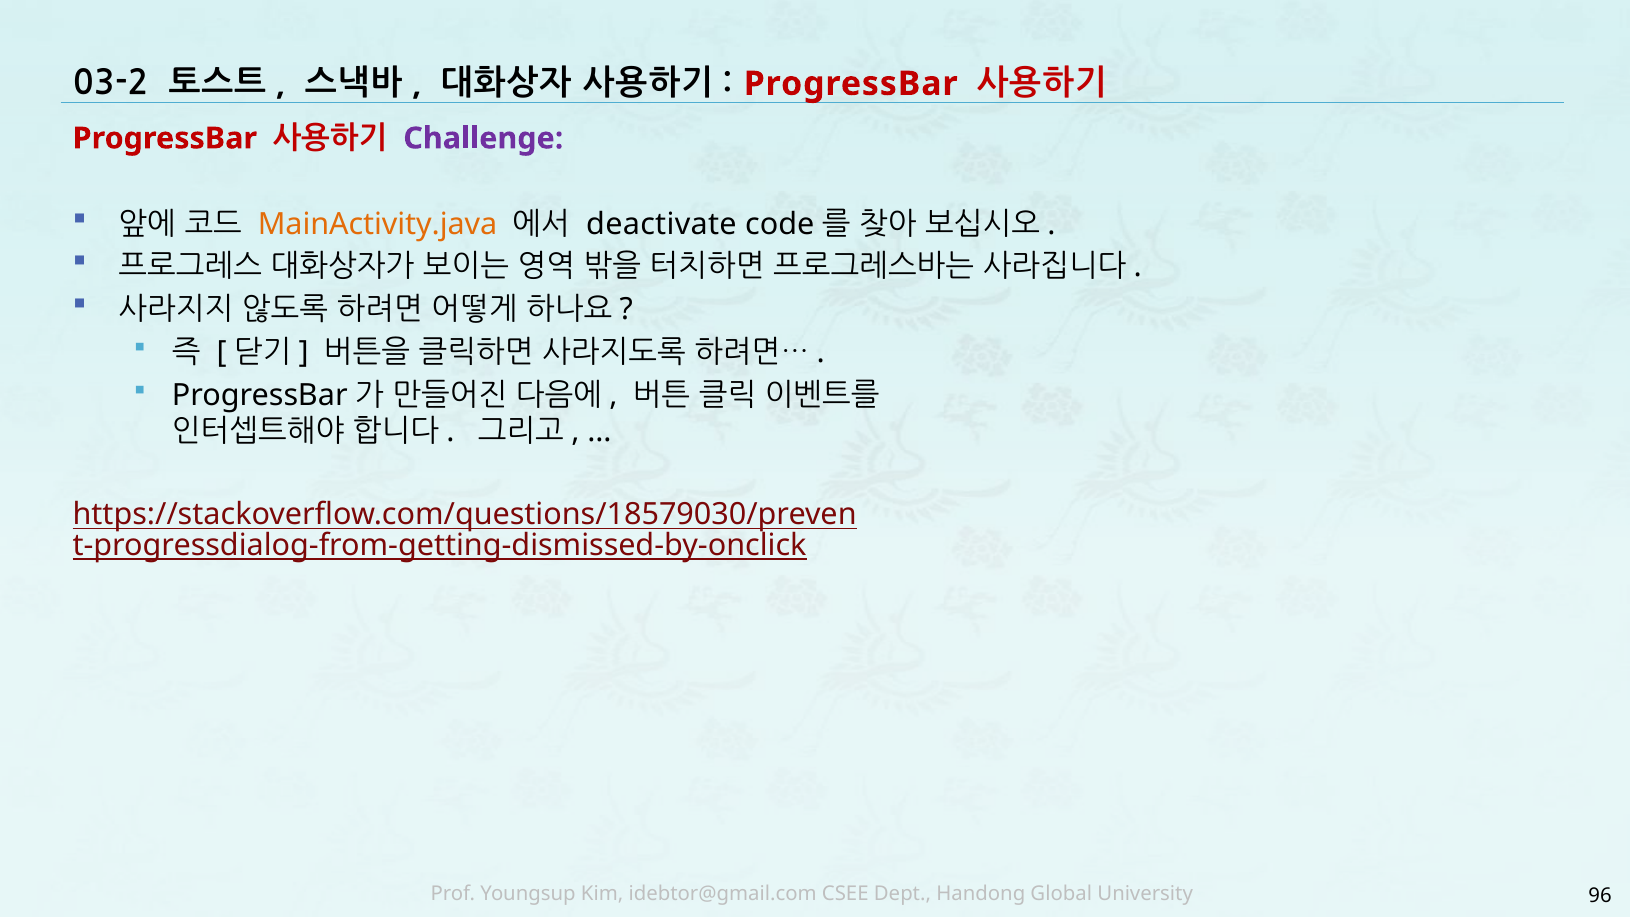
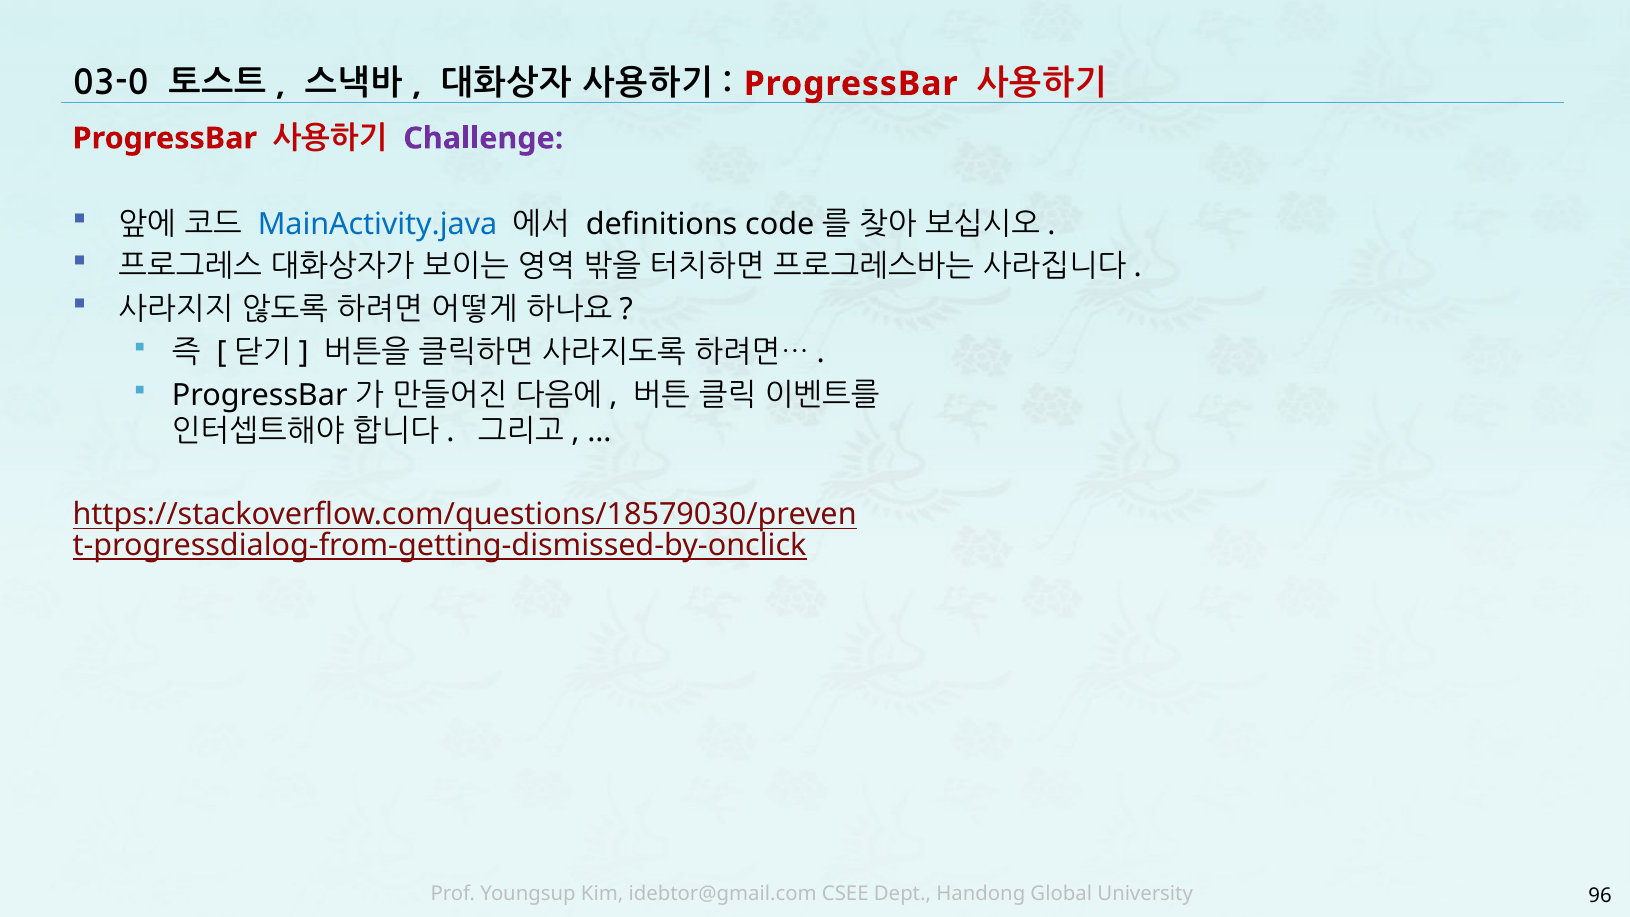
03-2: 03-2 -> 03-0
MainActivity.java colour: orange -> blue
deactivate: deactivate -> definitions
